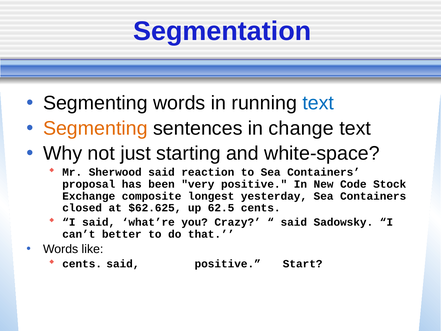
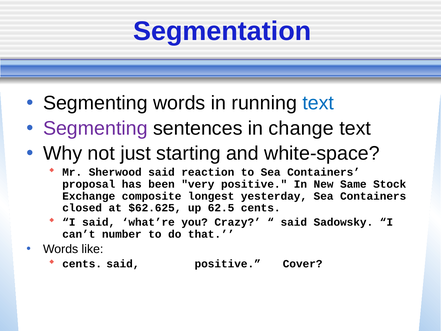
Segmenting at (95, 128) colour: orange -> purple
Code: Code -> Same
better: better -> number
Start: Start -> Cover
